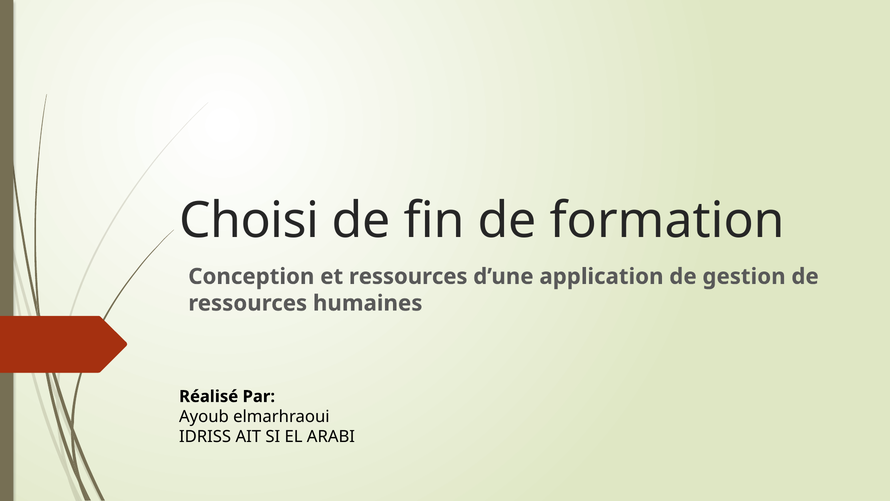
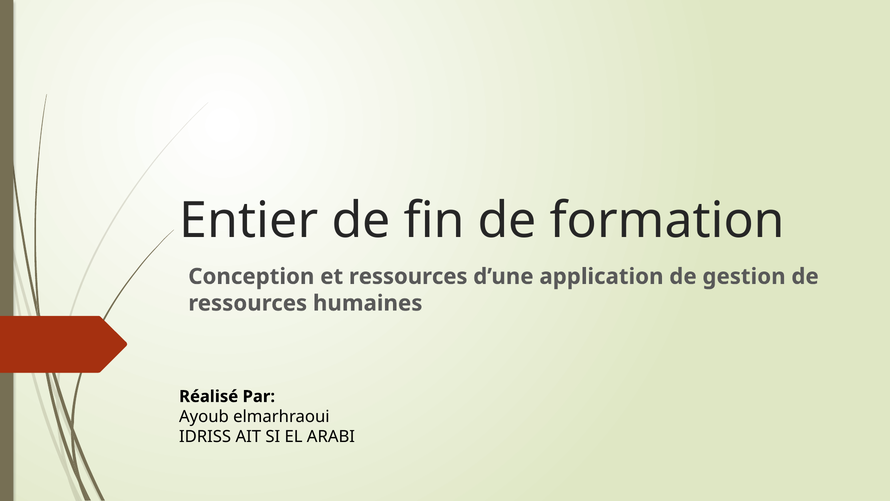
Choisi: Choisi -> Entier
